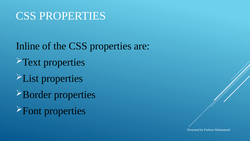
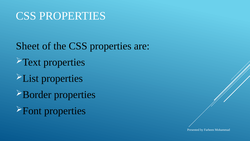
Inline: Inline -> Sheet
